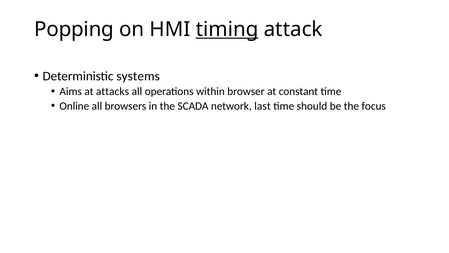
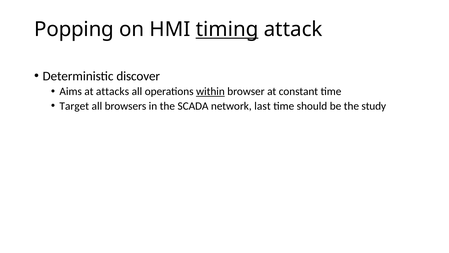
systems: systems -> discover
within underline: none -> present
Online: Online -> Target
focus: focus -> study
